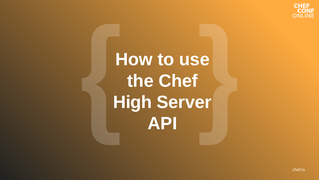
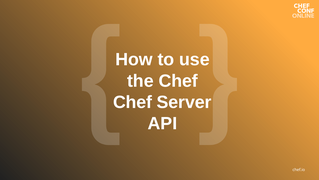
High at (133, 102): High -> Chef
